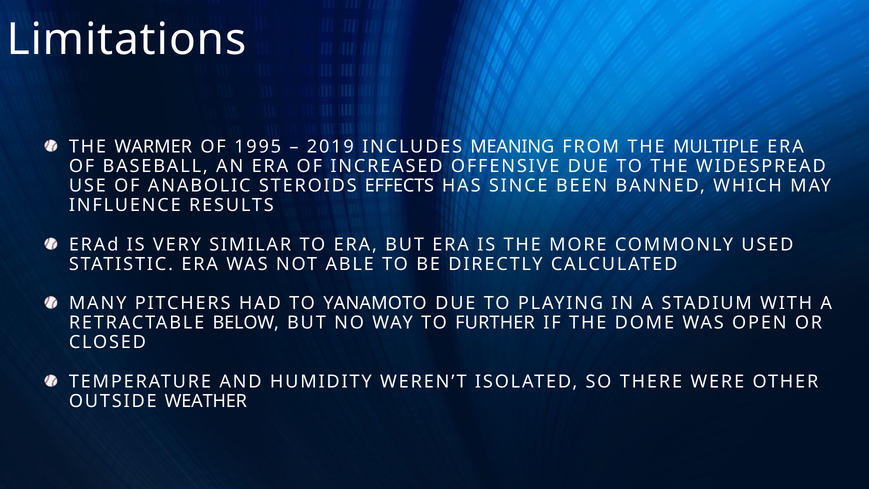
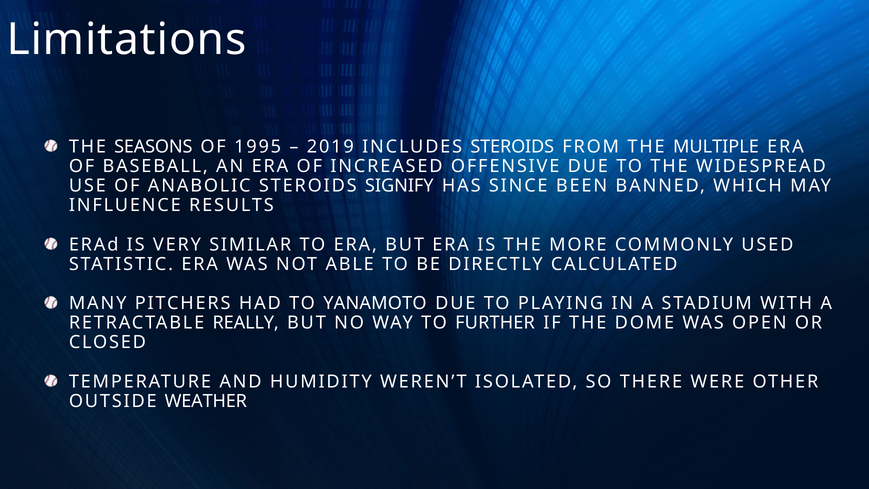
WARMER: WARMER -> SEASONS
INCLUDES MEANING: MEANING -> STEROIDS
EFFECTS: EFFECTS -> SIGNIFY
BELOW: BELOW -> REALLY
